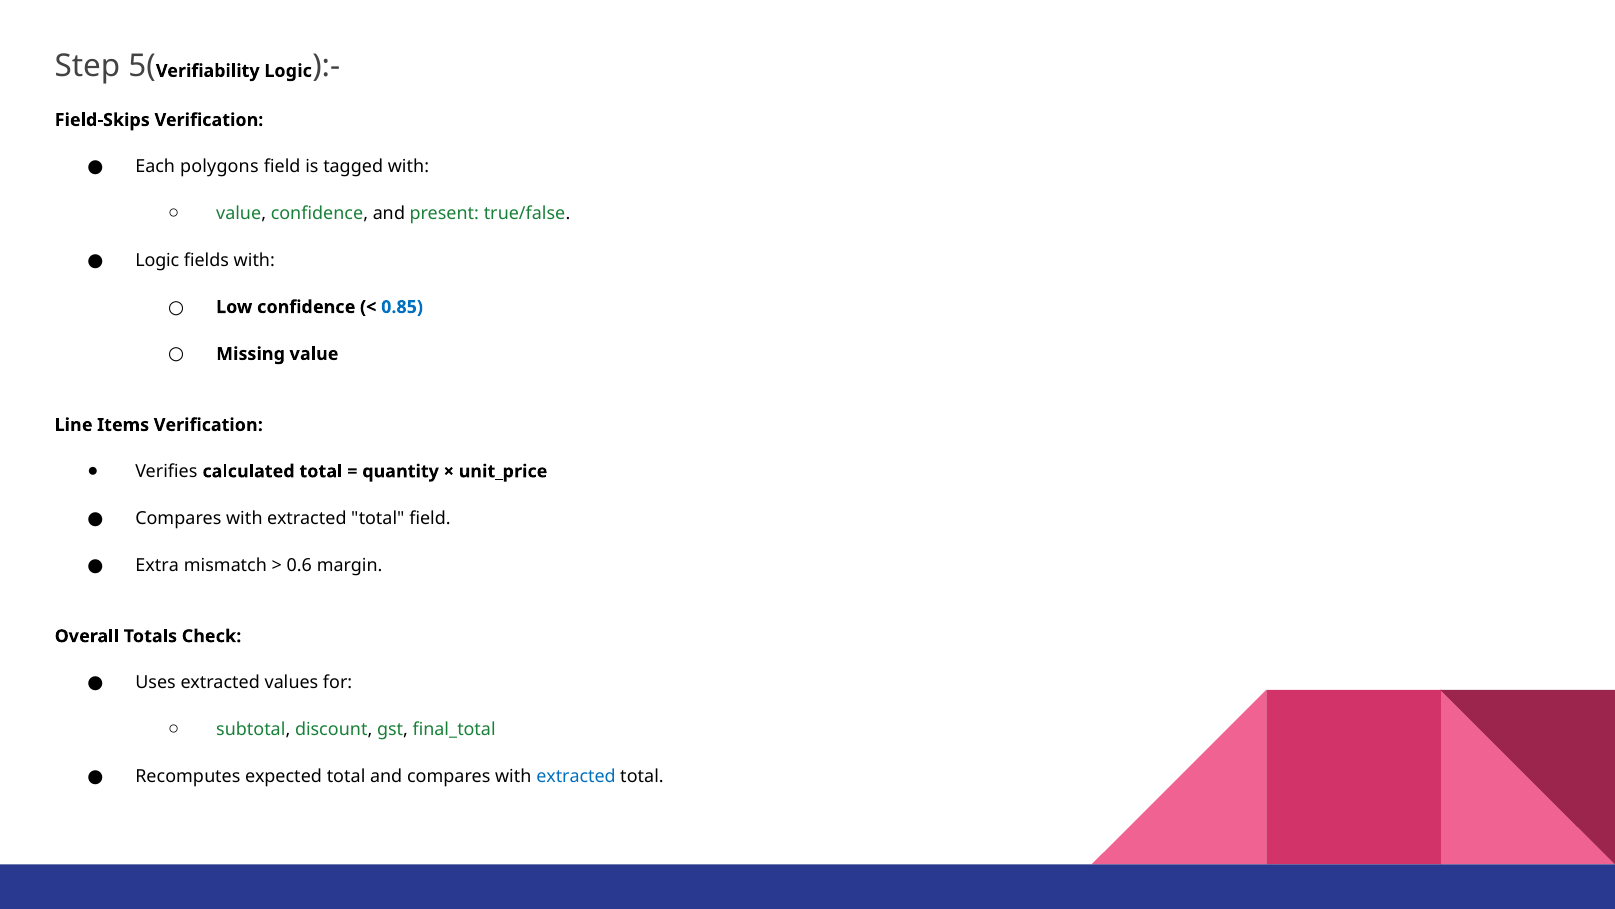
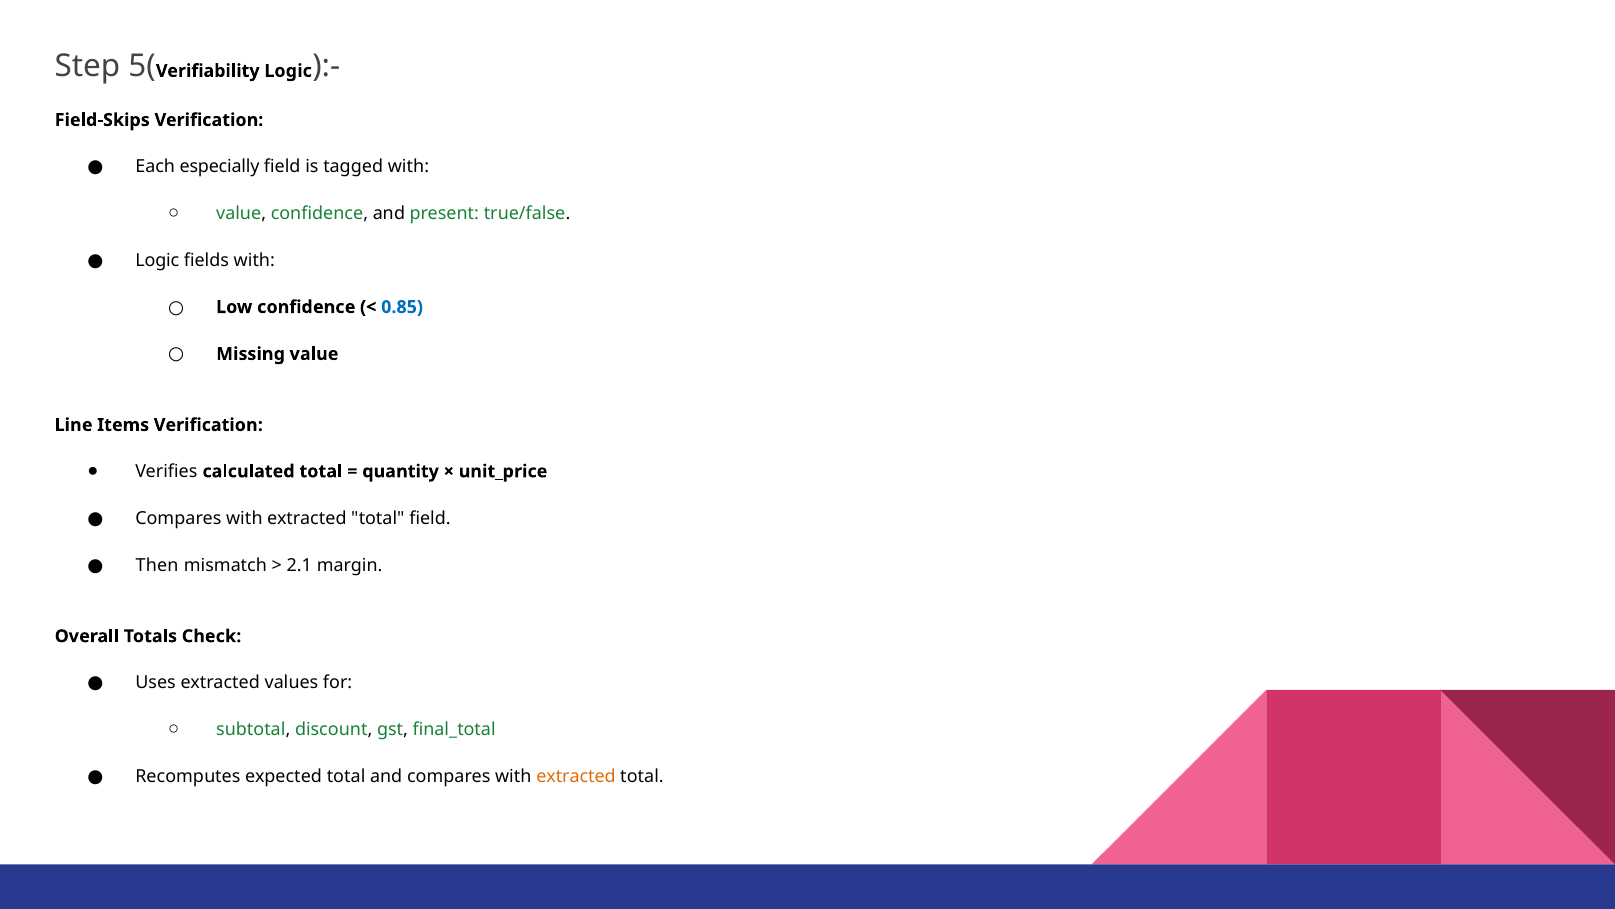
polygons: polygons -> especially
Extra: Extra -> Then
0.6: 0.6 -> 2.1
extracted at (576, 776) colour: blue -> orange
